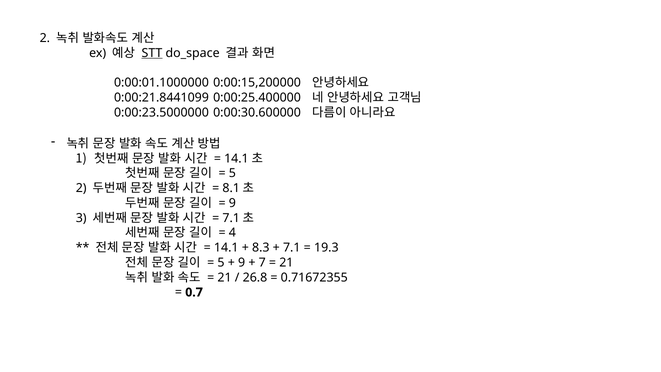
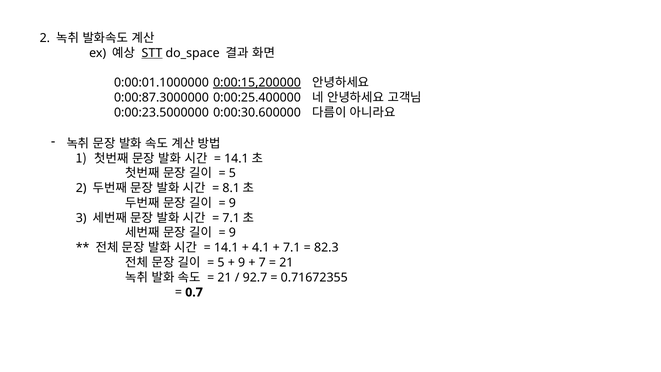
0:00:15,200000 underline: none -> present
0:00:21.8441099: 0:00:21.8441099 -> 0:00:87.3000000
4 at (232, 233): 4 -> 9
8.3: 8.3 -> 4.1
19.3: 19.3 -> 82.3
26.8: 26.8 -> 92.7
